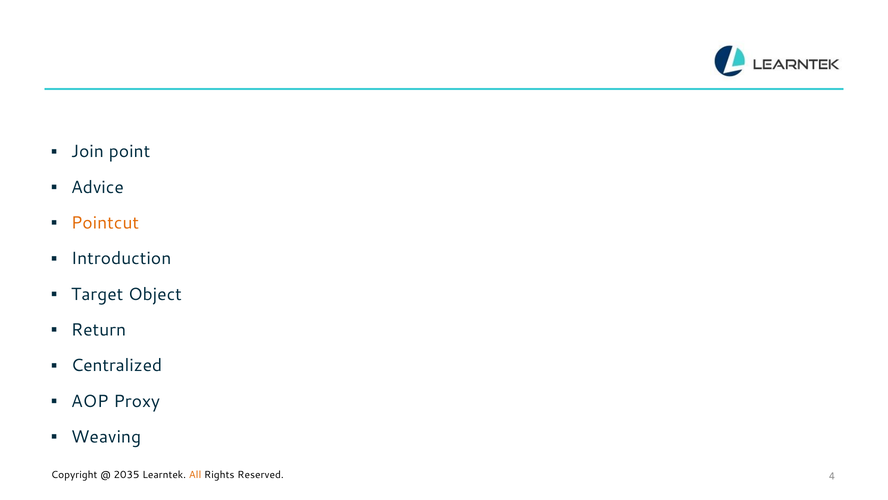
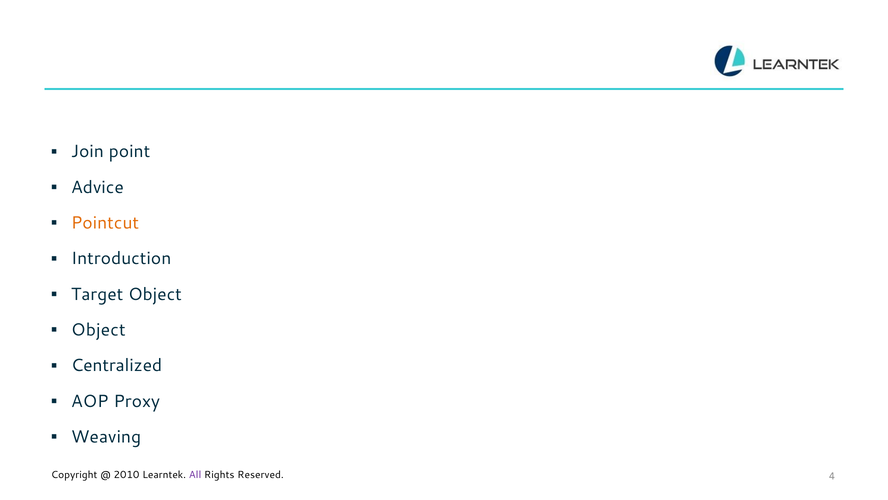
Return at (99, 330): Return -> Object
2035: 2035 -> 2010
All colour: orange -> purple
